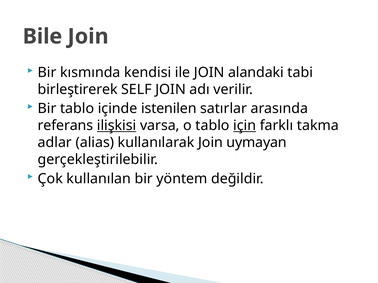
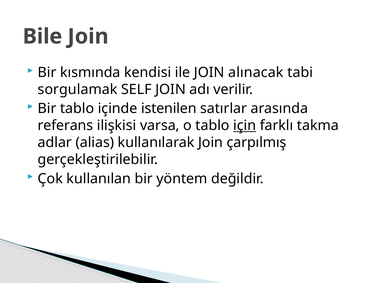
alandaki: alandaki -> alınacak
birleştirerek: birleştirerek -> sorgulamak
ilişkisi underline: present -> none
uymayan: uymayan -> çarpılmış
